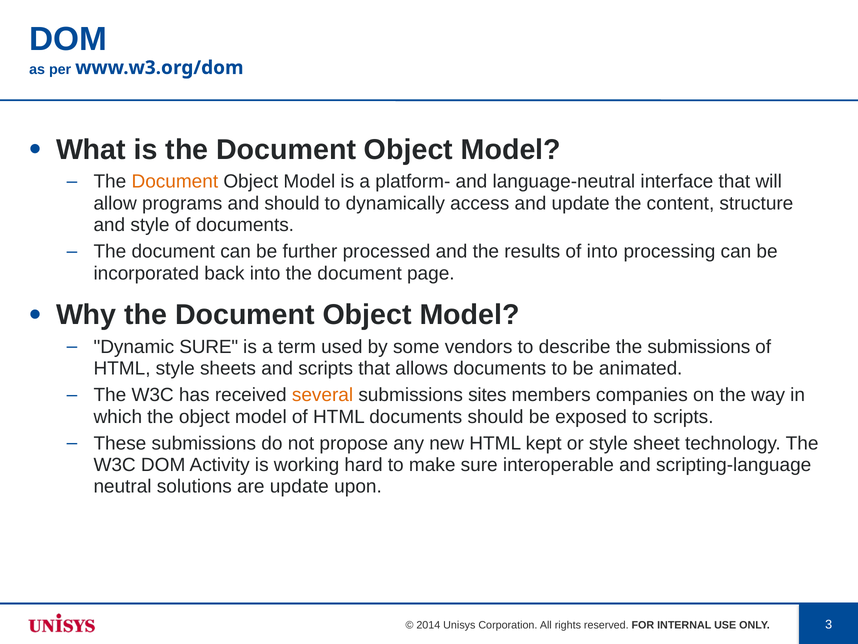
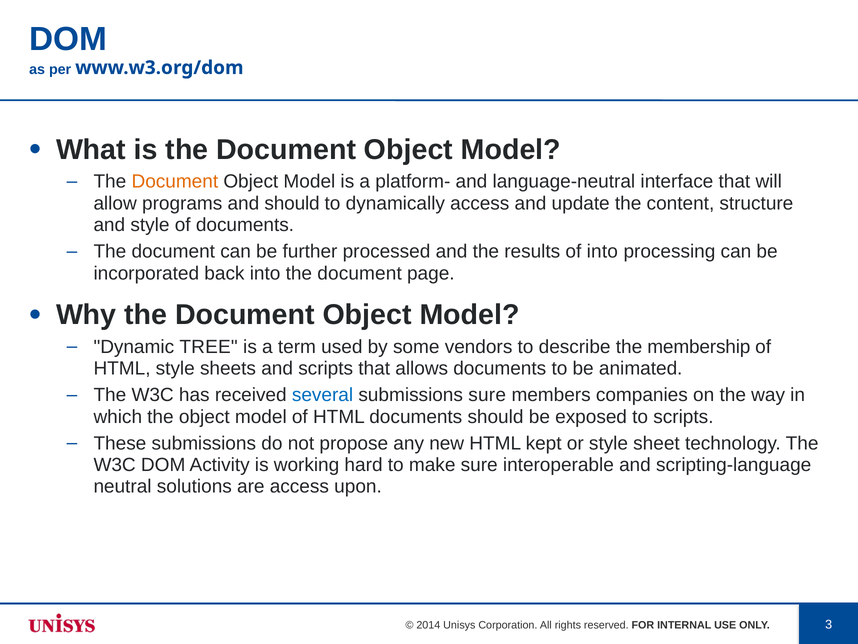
Dynamic SURE: SURE -> TREE
the submissions: submissions -> membership
several colour: orange -> blue
submissions sites: sites -> sure
are update: update -> access
